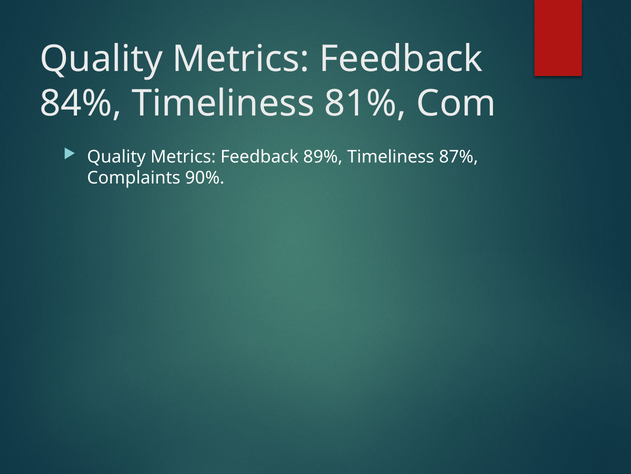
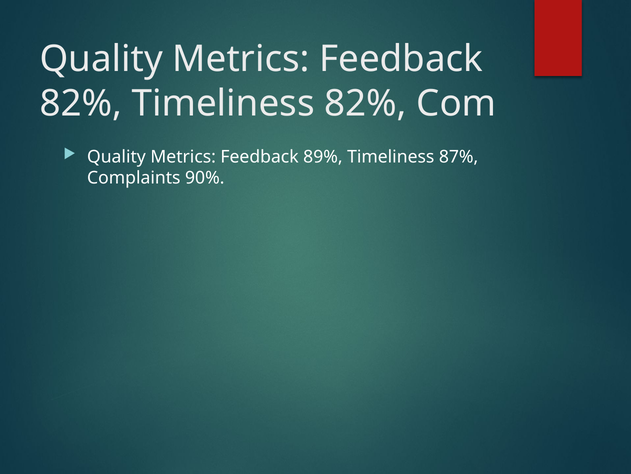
84% at (81, 103): 84% -> 82%
Timeliness 81%: 81% -> 82%
